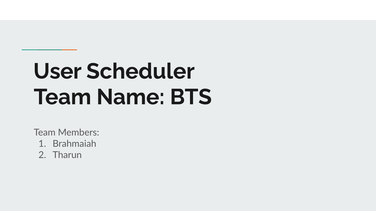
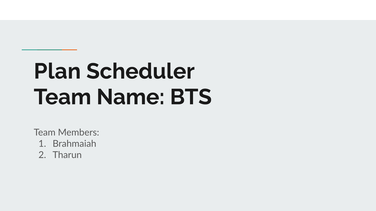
User: User -> Plan
